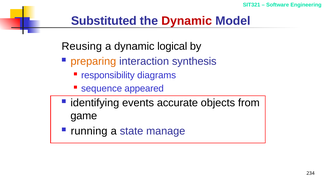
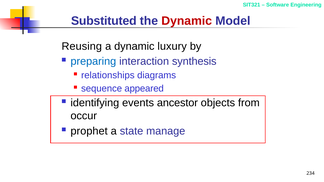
logical: logical -> luxury
preparing colour: orange -> blue
responsibility: responsibility -> relationships
accurate: accurate -> ancestor
game: game -> occur
running: running -> prophet
